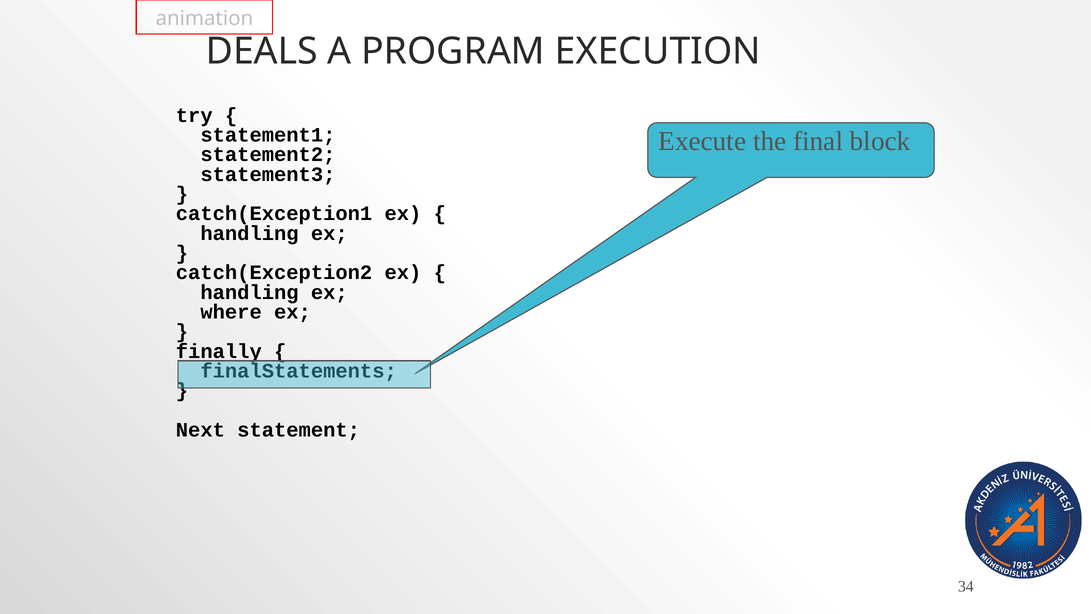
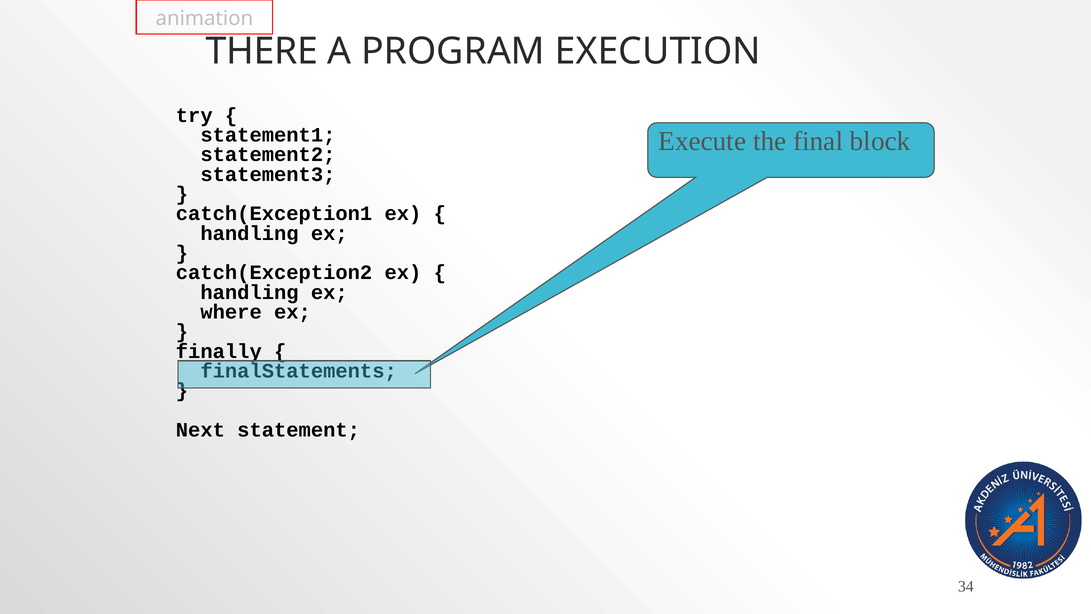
DEALS: DEALS -> THERE
